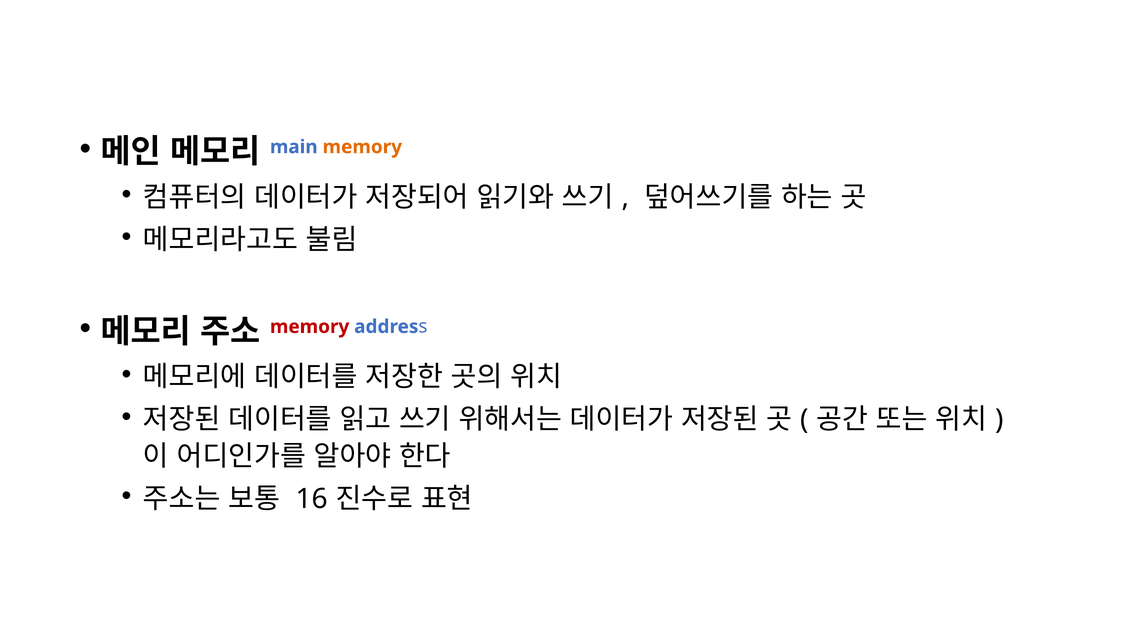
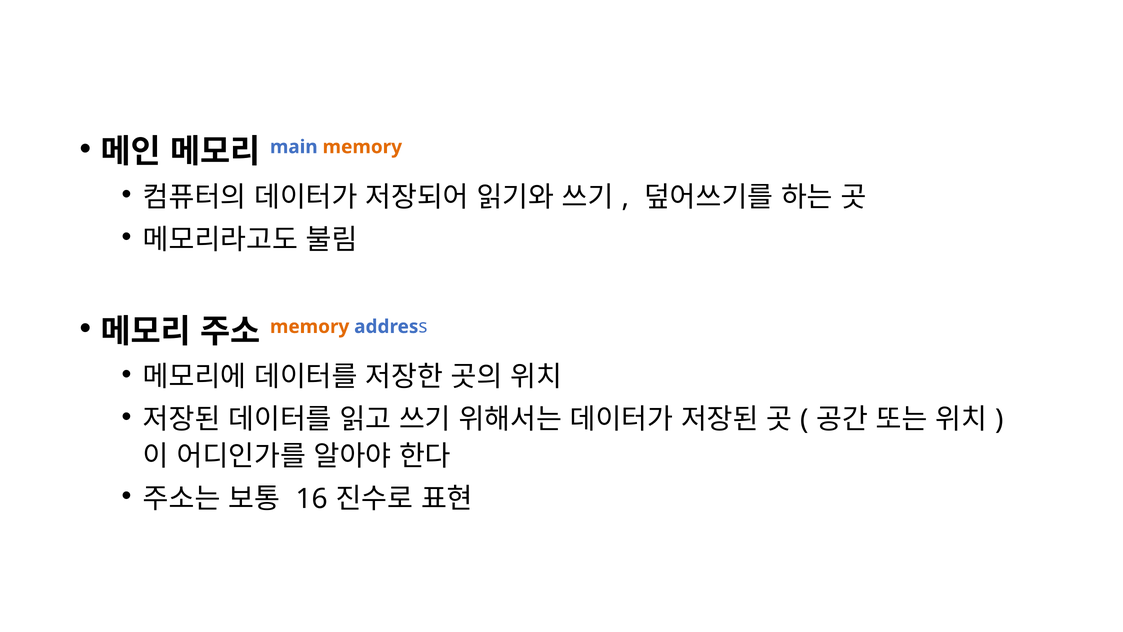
memory at (310, 327) colour: red -> orange
